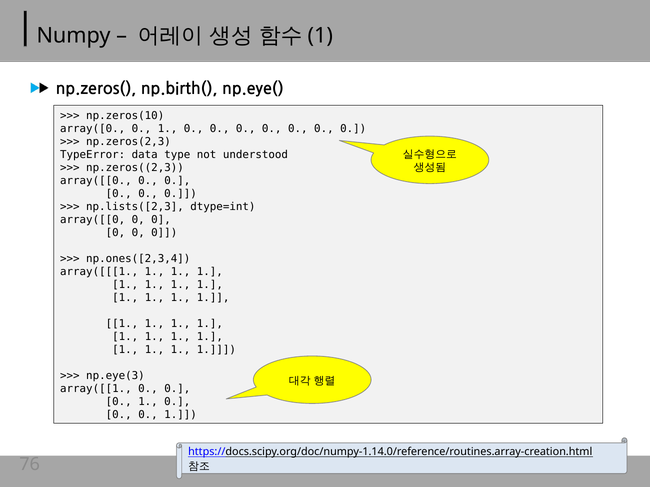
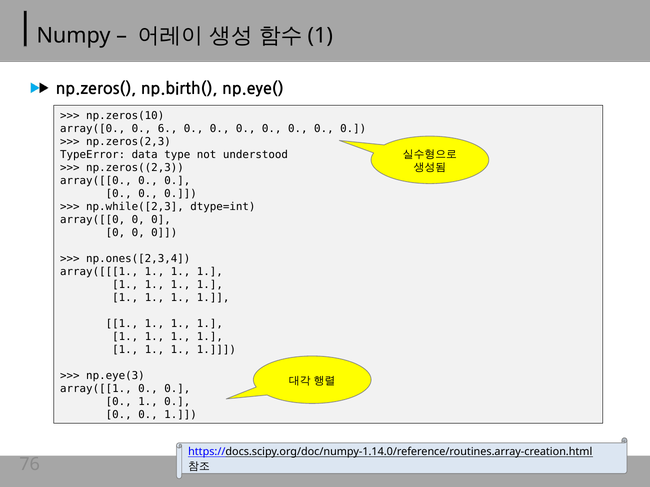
array([0 0 1: 1 -> 6
np.lists([2,3: np.lists([2,3 -> np.while([2,3
